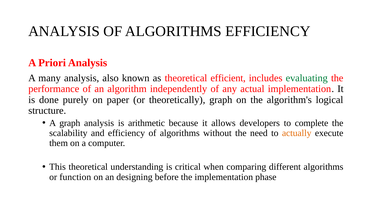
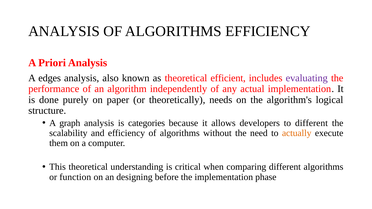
many: many -> edges
evaluating colour: green -> purple
theoretically graph: graph -> needs
arithmetic: arithmetic -> categories
to complete: complete -> different
